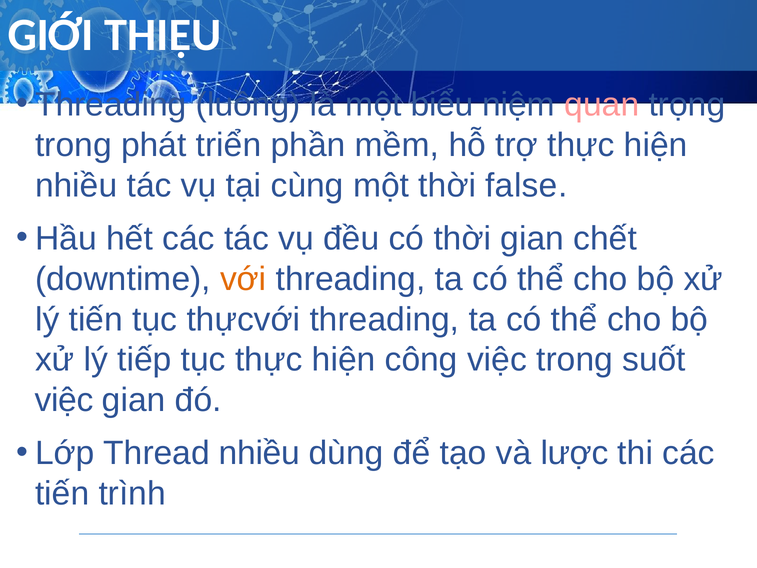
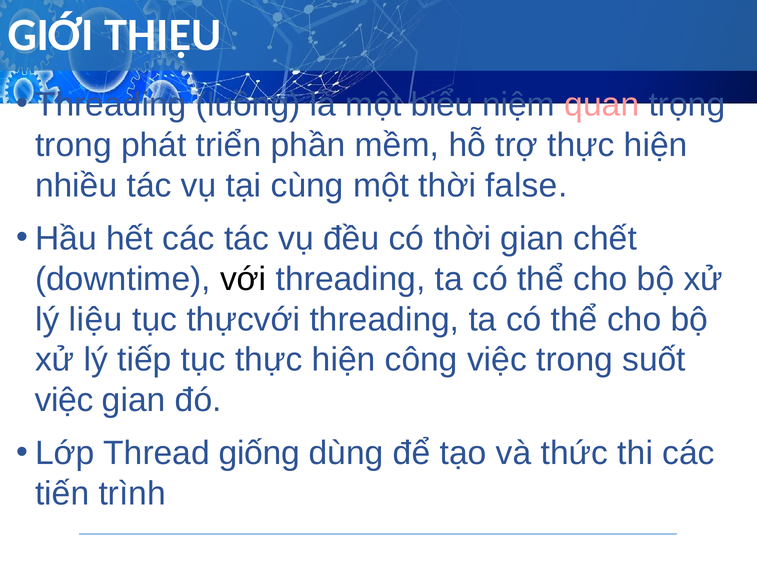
với colour: orange -> black
lý tiến: tiến -> liệu
Thread nhiều: nhiều -> giống
lược: lược -> thức
